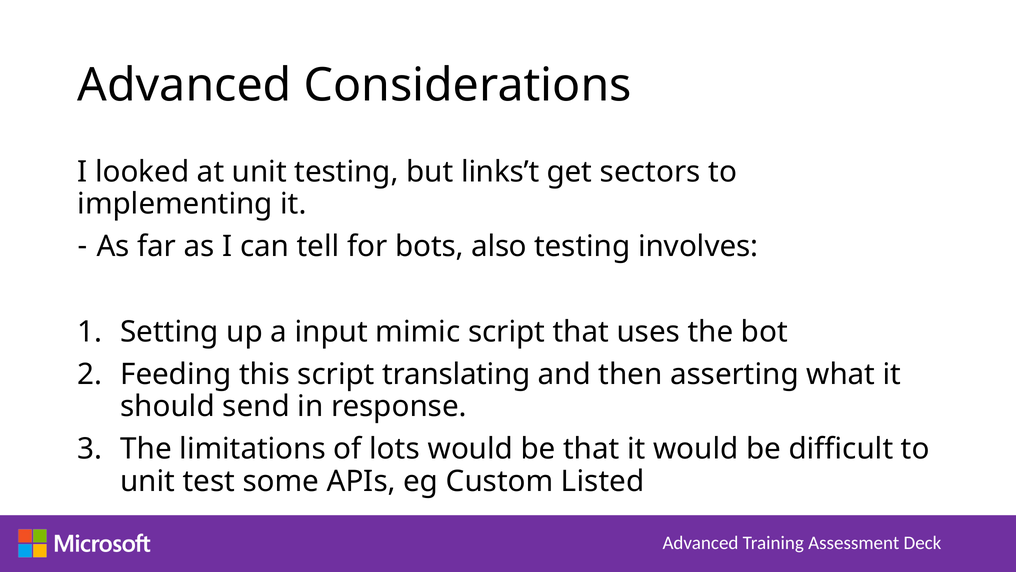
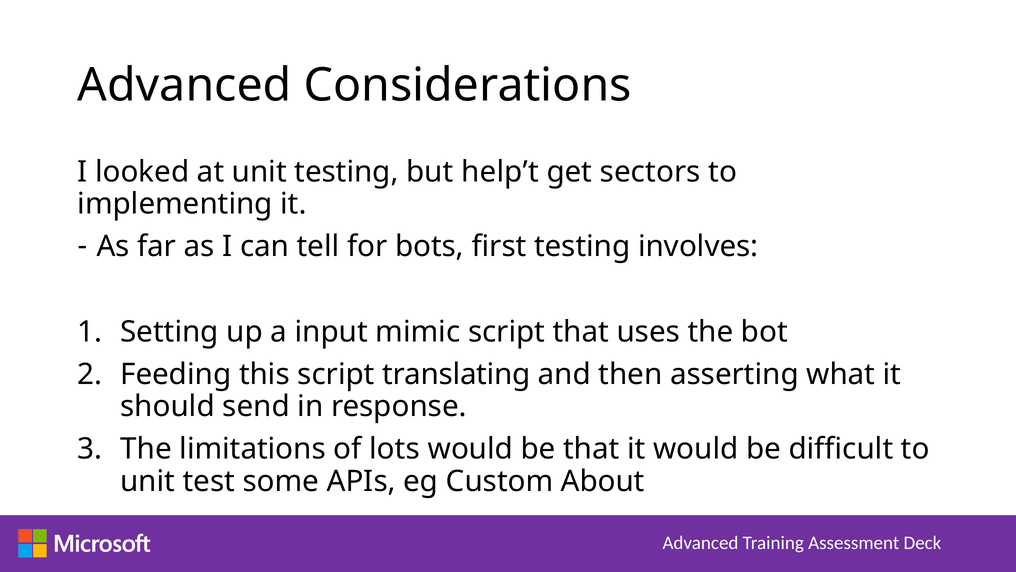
links’t: links’t -> help’t
also: also -> first
Listed: Listed -> About
